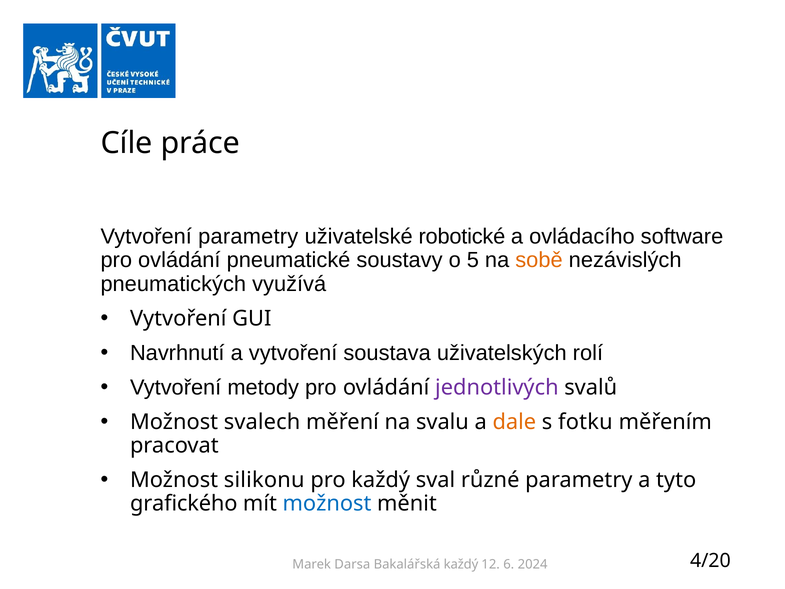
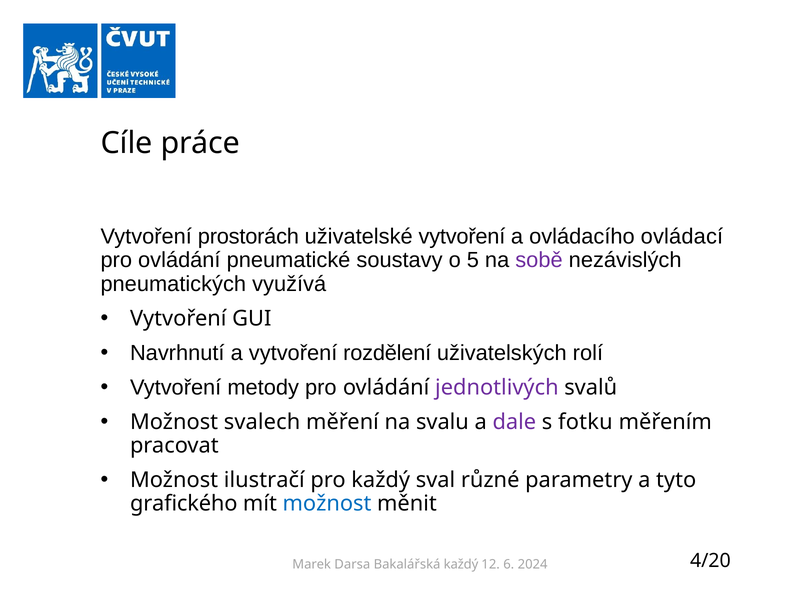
Vytvoření parametry: parametry -> prostorách
uživatelské robotické: robotické -> vytvoření
software: software -> ovládací
sobě colour: orange -> purple
soustava: soustava -> rozdělení
dale colour: orange -> purple
silikonu: silikonu -> ilustračí
